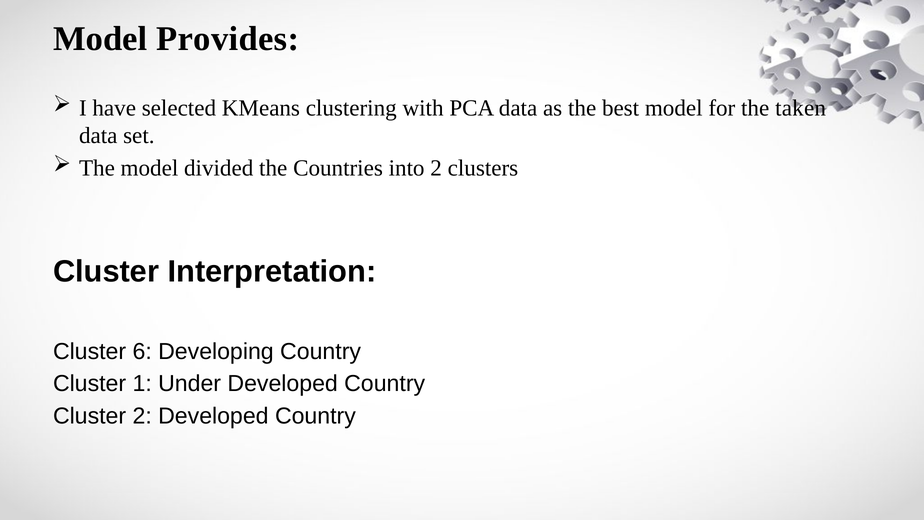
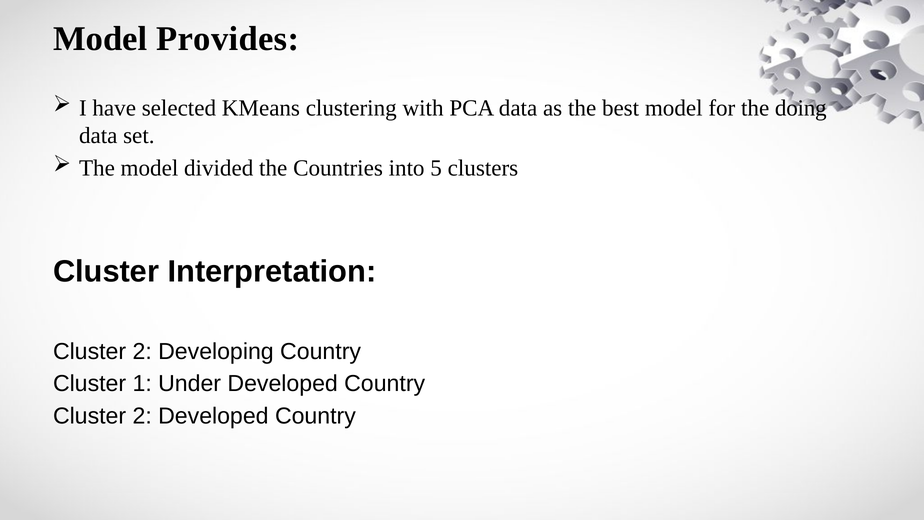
taken: taken -> doing
into 2: 2 -> 5
6 at (142, 351): 6 -> 2
